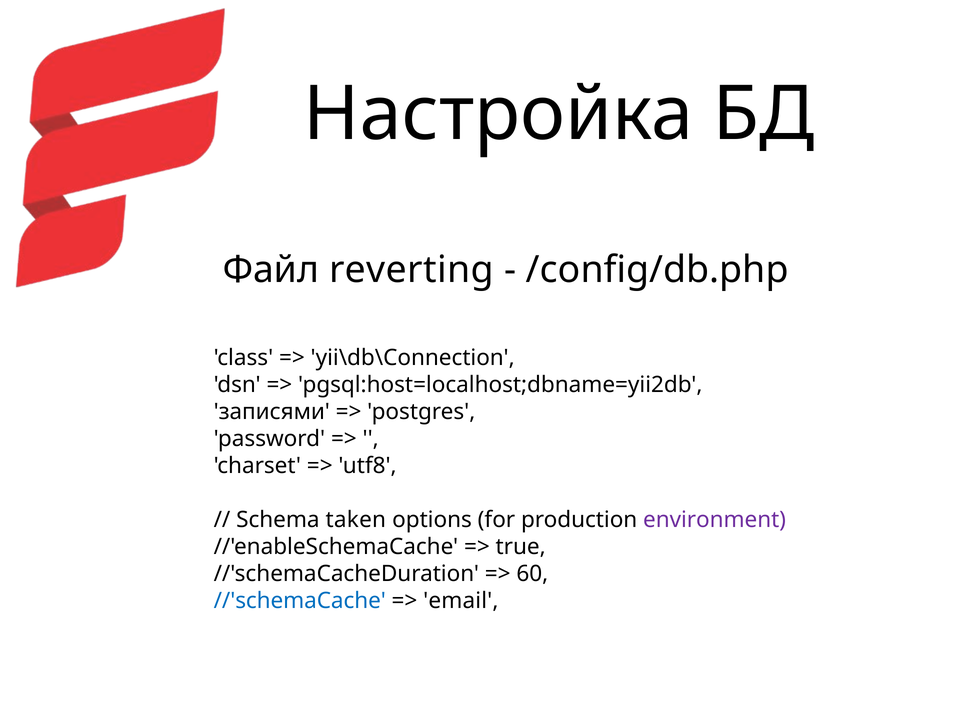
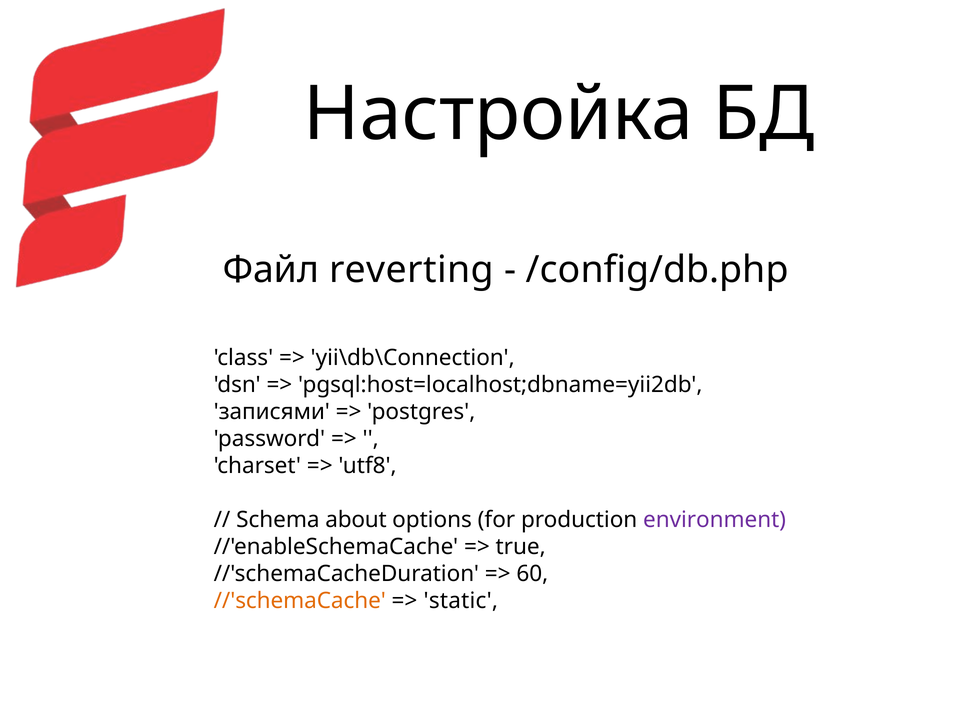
taken: taken -> about
//'schemaCache colour: blue -> orange
email: email -> static
